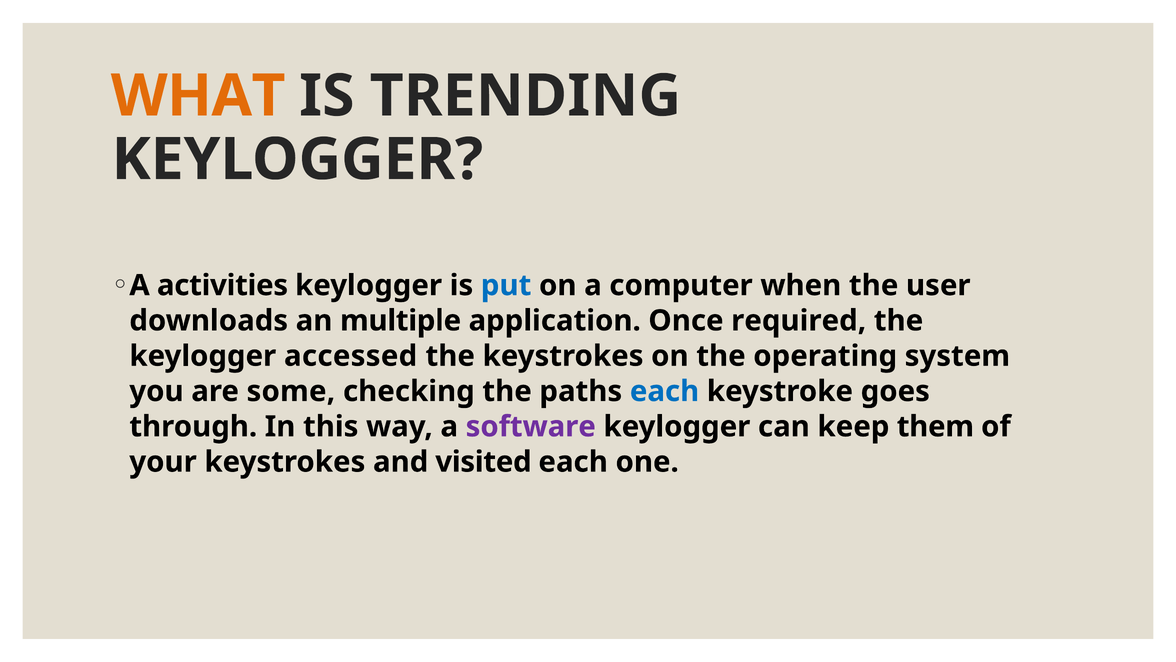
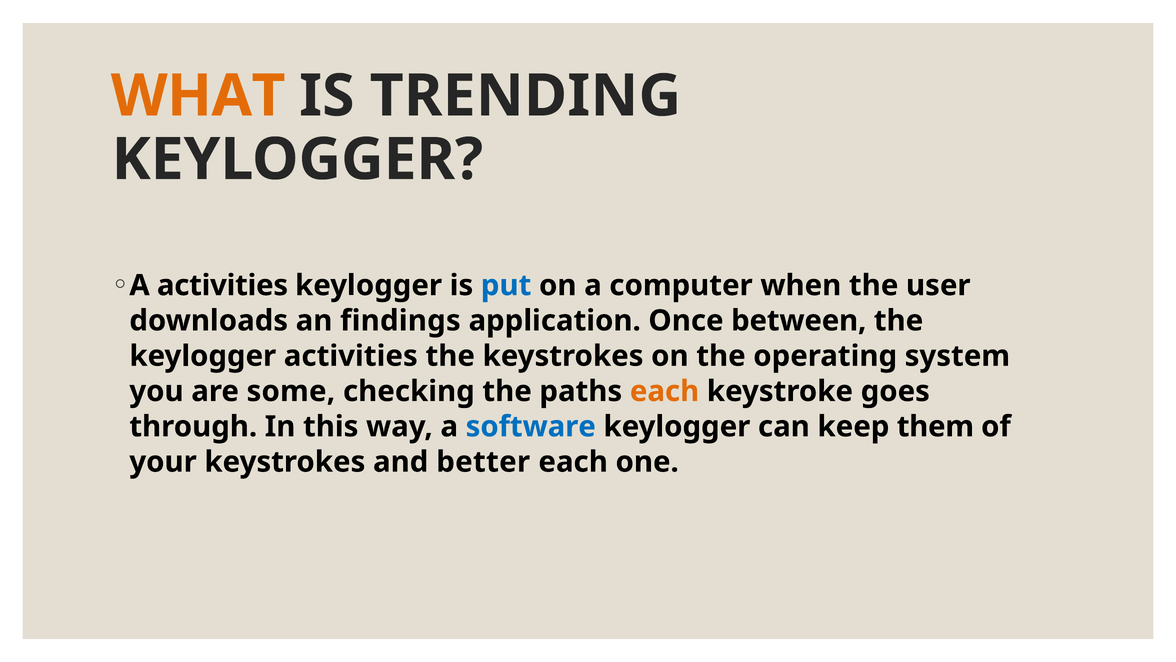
multiple: multiple -> findings
required: required -> between
keylogger accessed: accessed -> activities
each at (665, 391) colour: blue -> orange
software colour: purple -> blue
visited: visited -> better
